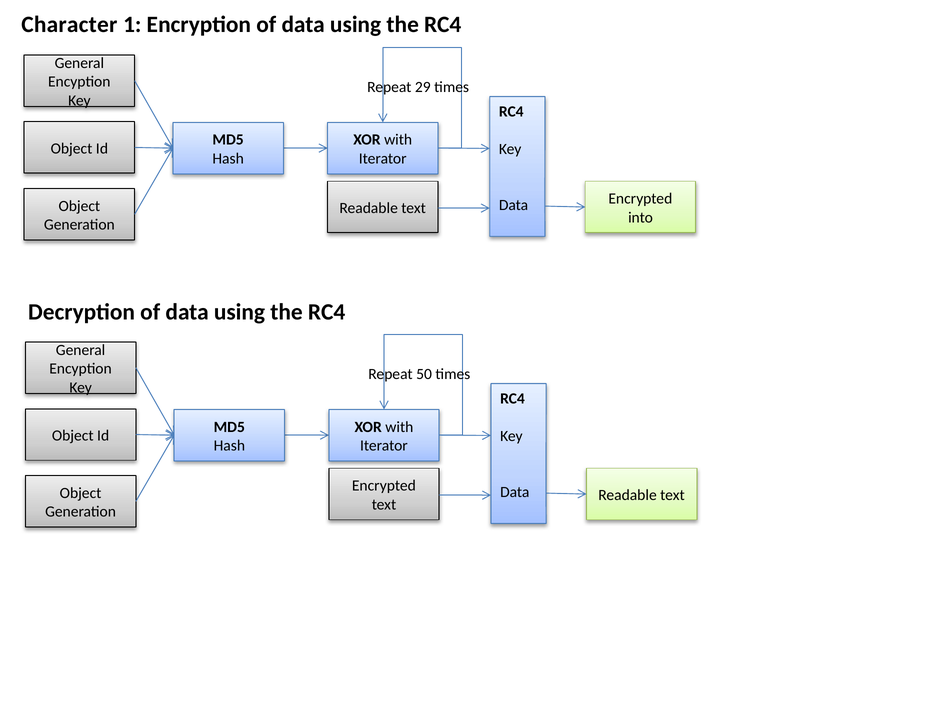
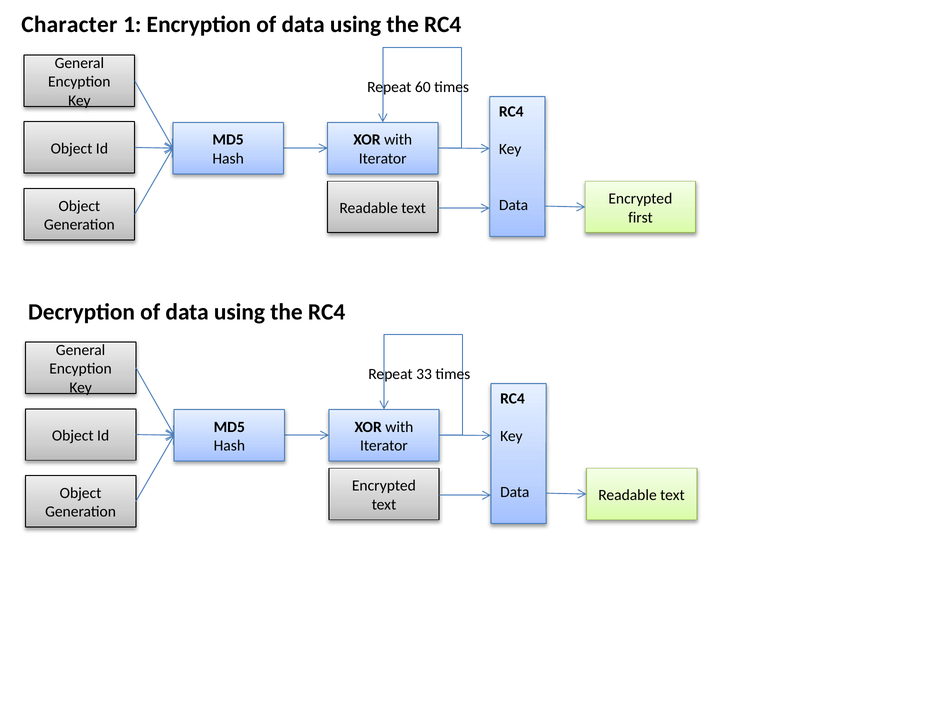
29: 29 -> 60
into: into -> first
50: 50 -> 33
